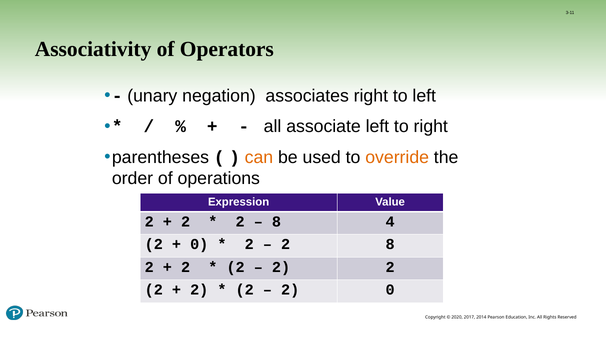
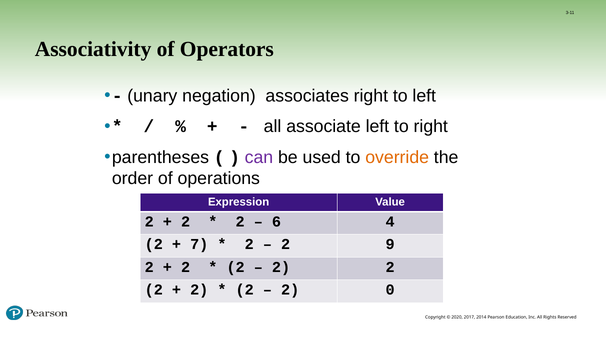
can colour: orange -> purple
8 at (277, 222): 8 -> 6
0 at (199, 244): 0 -> 7
2 8: 8 -> 9
